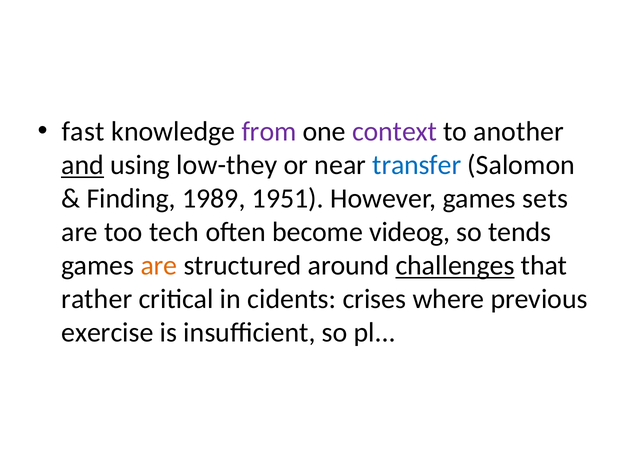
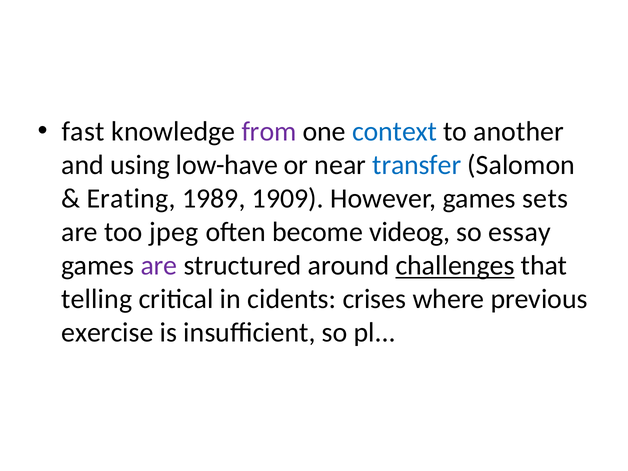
context colour: purple -> blue
and underline: present -> none
low-they: low-they -> low-have
Finding: Finding -> Erating
1951: 1951 -> 1909
tech: tech -> jpeg
tends: tends -> essay
are at (159, 266) colour: orange -> purple
rather: rather -> telling
